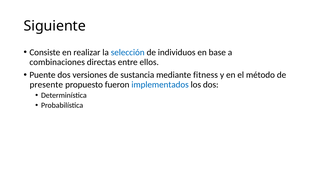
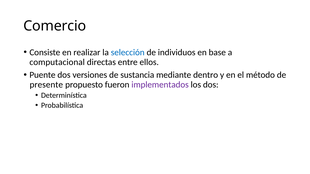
Siguiente: Siguiente -> Comercio
combinaciones: combinaciones -> computacional
fitness: fitness -> dentro
implementados colour: blue -> purple
